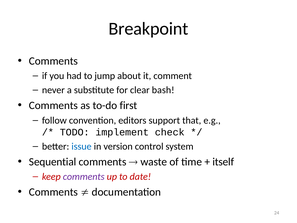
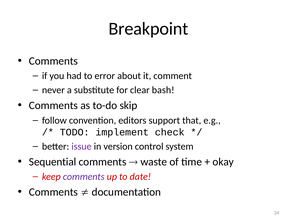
jump: jump -> error
first: first -> skip
issue colour: blue -> purple
itself: itself -> okay
